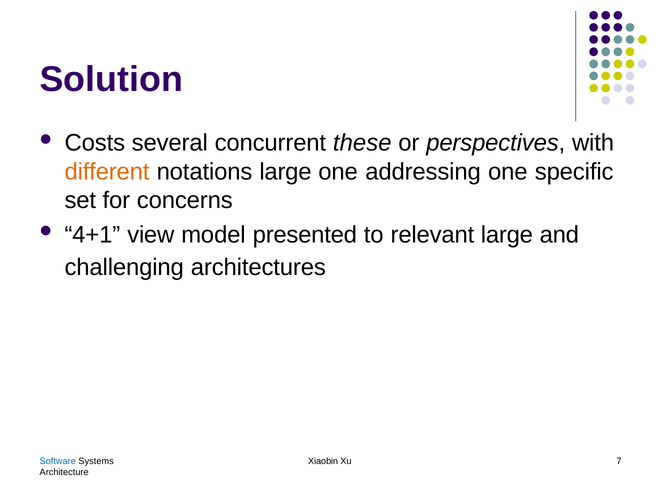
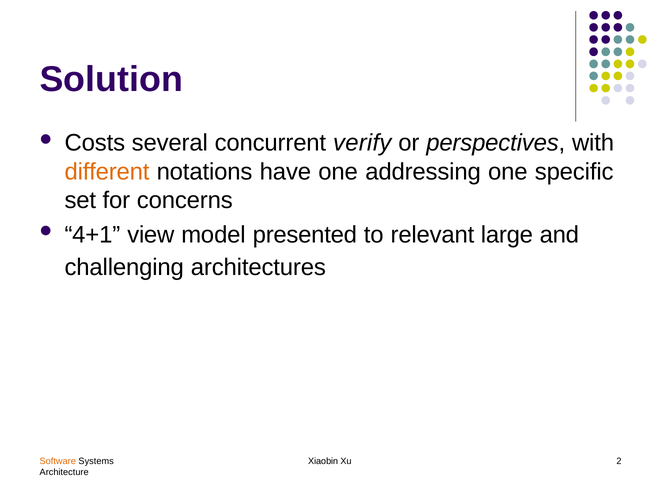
these: these -> verify
notations large: large -> have
Software colour: blue -> orange
7: 7 -> 2
